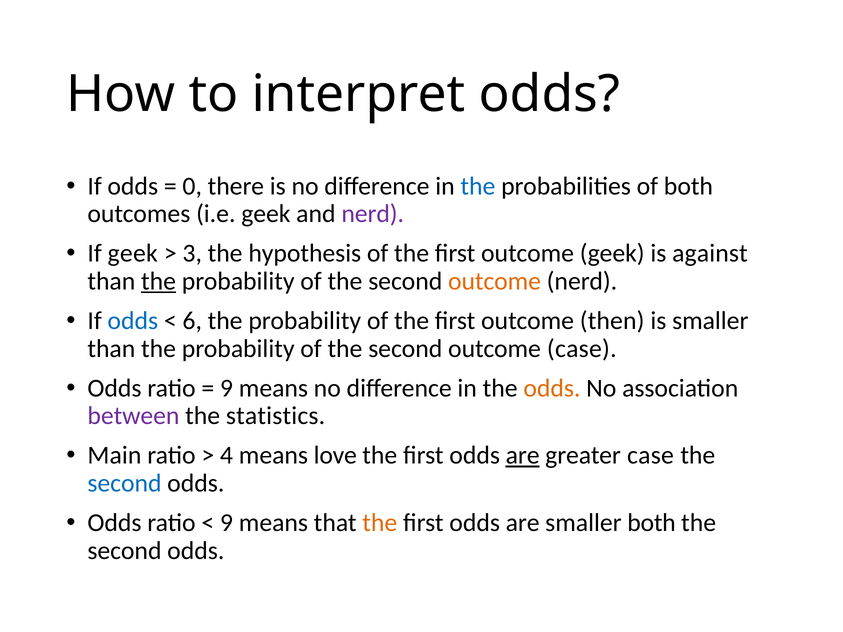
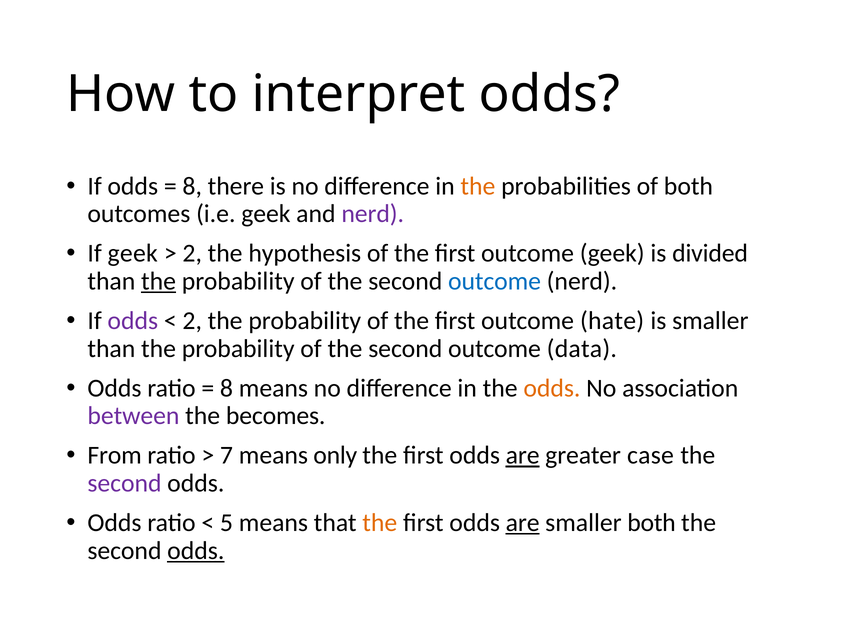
0 at (192, 186): 0 -> 8
the at (478, 186) colour: blue -> orange
3 at (192, 254): 3 -> 2
against: against -> divided
outcome at (494, 281) colour: orange -> blue
odds at (133, 321) colour: blue -> purple
6 at (192, 321): 6 -> 2
then: then -> hate
outcome case: case -> data
9 at (227, 388): 9 -> 8
statistics: statistics -> becomes
Main: Main -> From
4: 4 -> 7
love: love -> only
second at (125, 483) colour: blue -> purple
9 at (227, 523): 9 -> 5
are at (523, 523) underline: none -> present
odds at (196, 551) underline: none -> present
